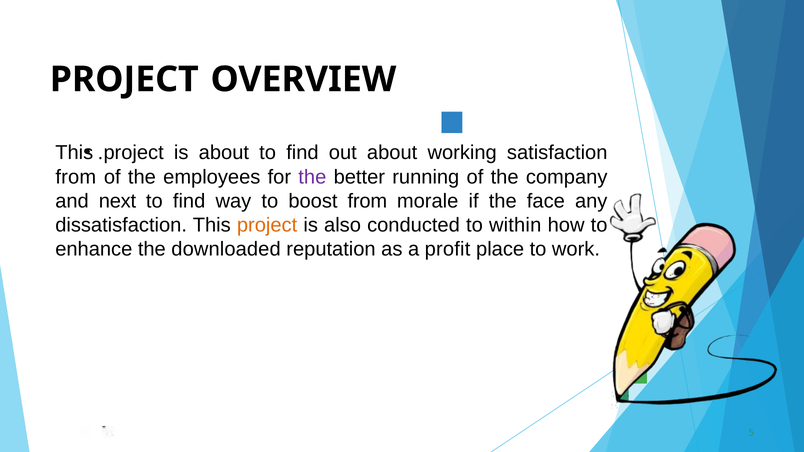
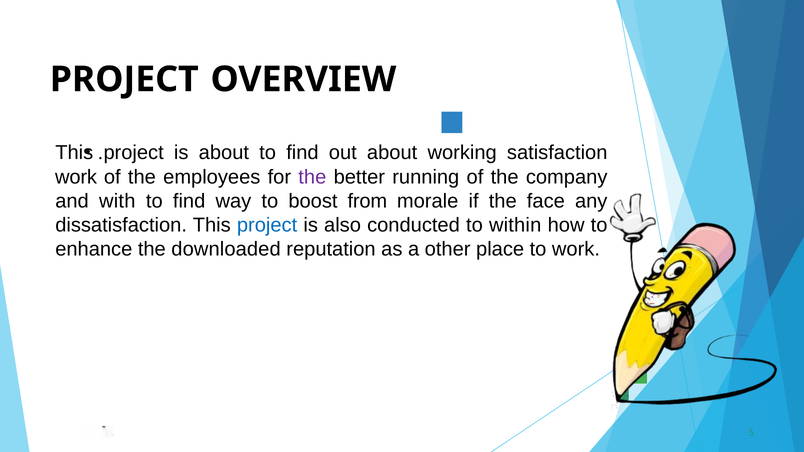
from at (76, 177): from -> work
next: next -> with
project at (267, 225) colour: orange -> blue
profit: profit -> other
